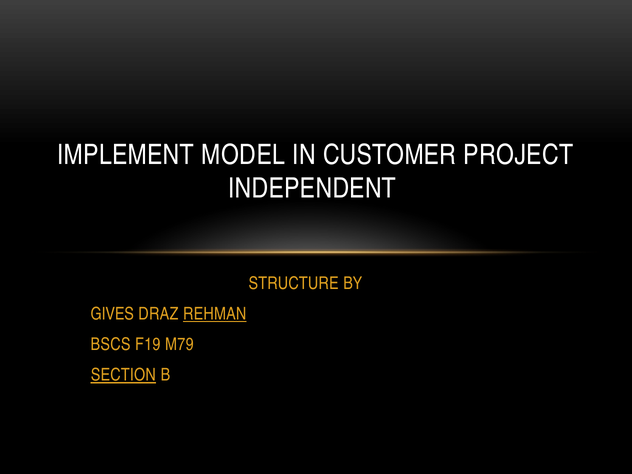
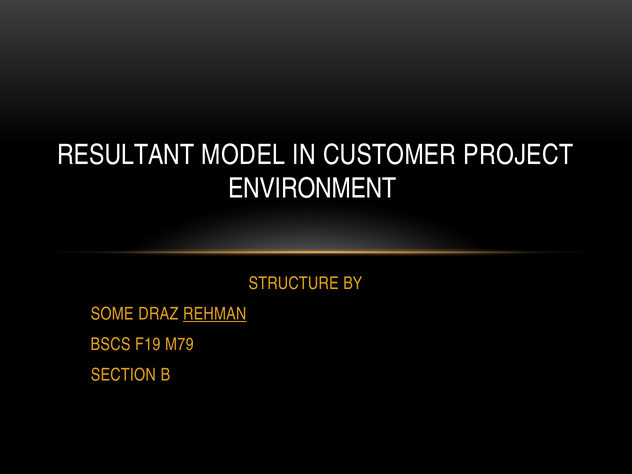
IMPLEMENT: IMPLEMENT -> RESULTANT
INDEPENDENT: INDEPENDENT -> ENVIRONMENT
GIVES: GIVES -> SOME
SECTION underline: present -> none
